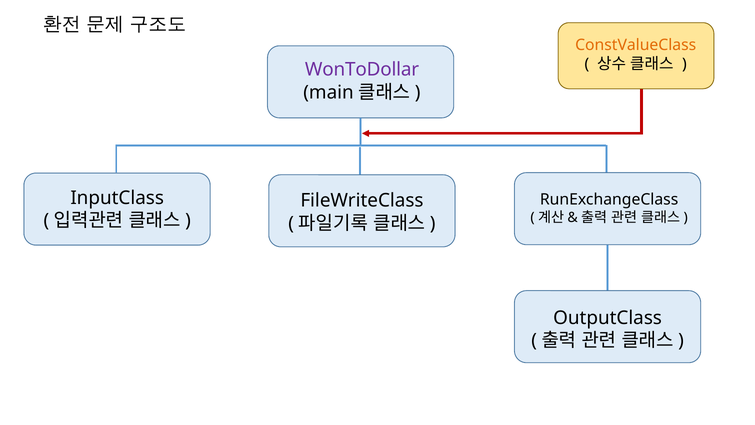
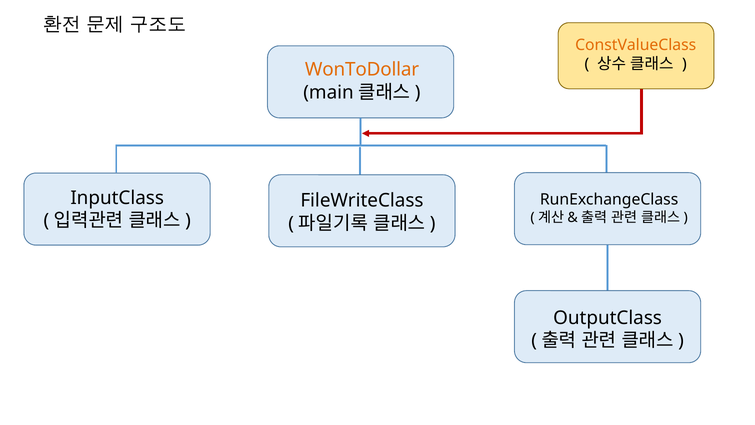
WonToDollar colour: purple -> orange
